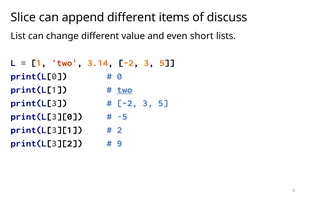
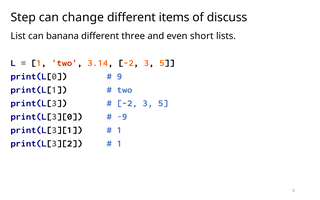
Slice: Slice -> Step
append: append -> change
change: change -> banana
value: value -> three
0: 0 -> 9
two at (125, 90) underline: present -> none
-5: -5 -> -9
2 at (119, 130): 2 -> 1
9 at (119, 143): 9 -> 1
